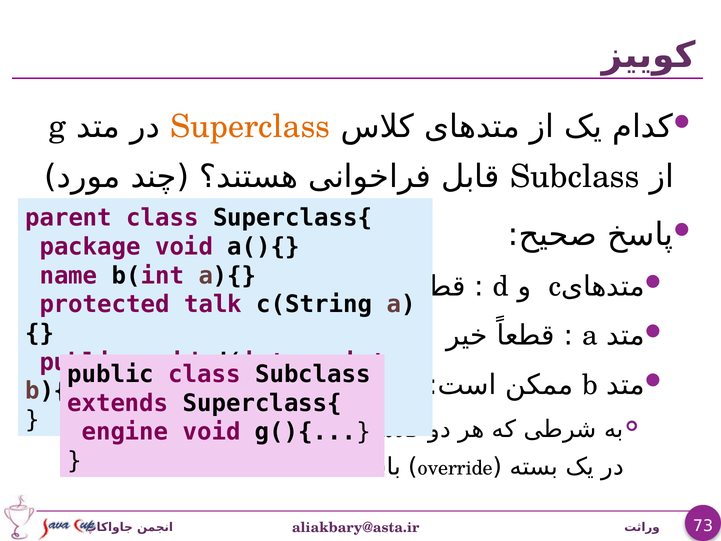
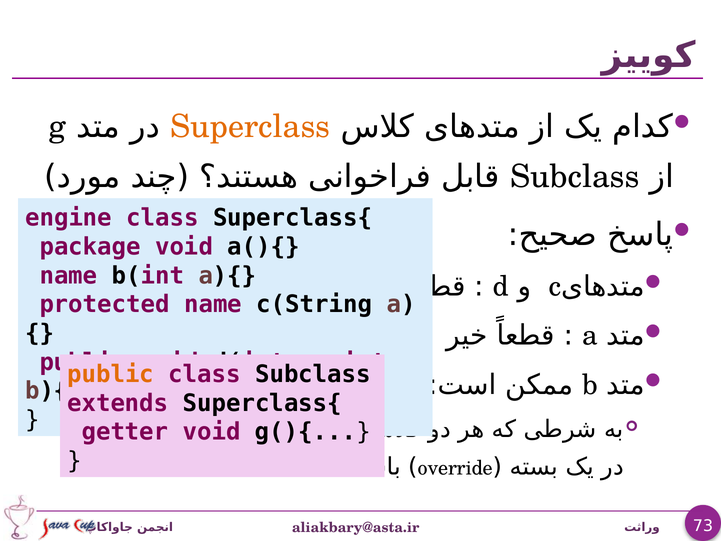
parent: parent -> engine
protected talk: talk -> name
public at (111, 374) colour: black -> orange
engine: engine -> getter
